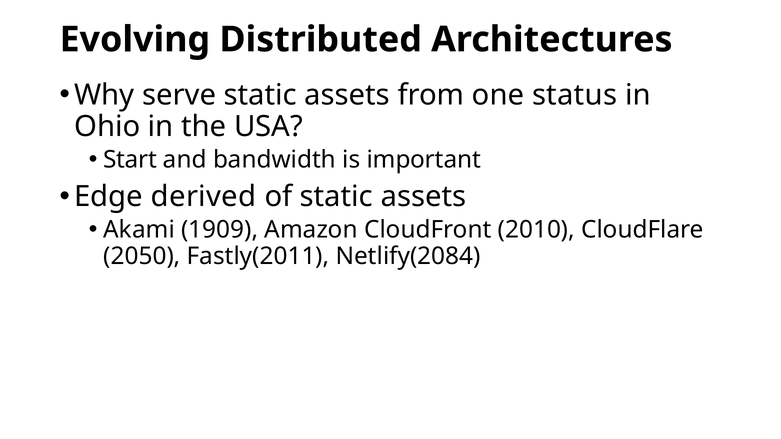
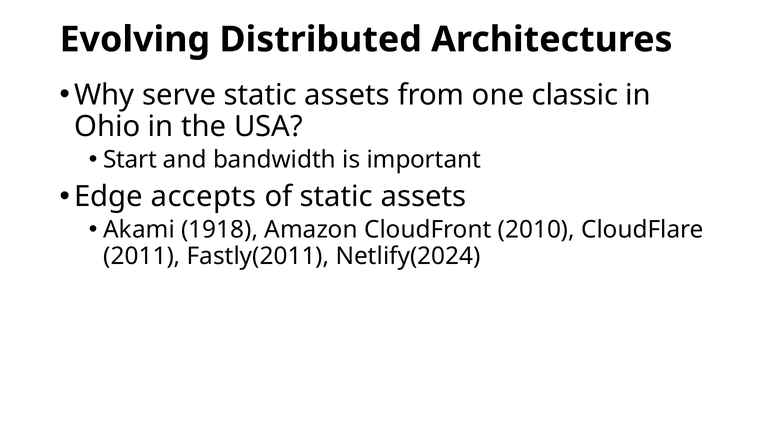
status: status -> classic
derived: derived -> accepts
1909: 1909 -> 1918
2050: 2050 -> 2011
Netlify(2084: Netlify(2084 -> Netlify(2024
